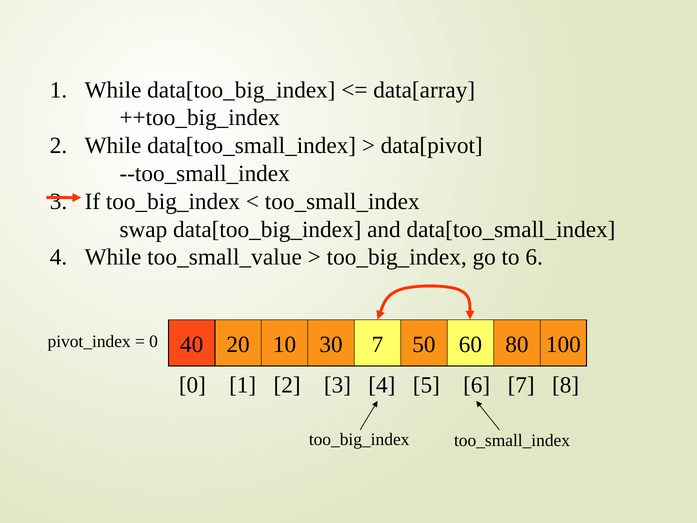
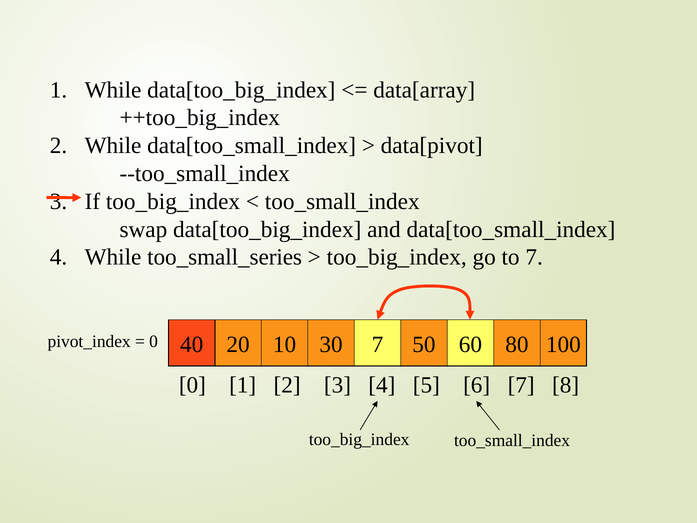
too_small_value: too_small_value -> too_small_series
to 6: 6 -> 7
